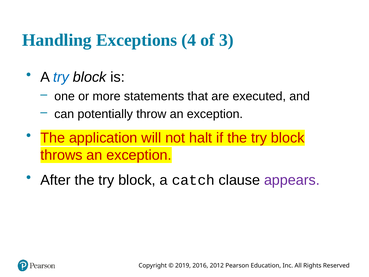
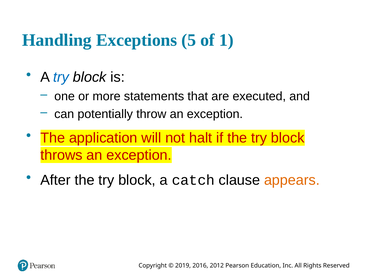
4: 4 -> 5
3: 3 -> 1
appears colour: purple -> orange
